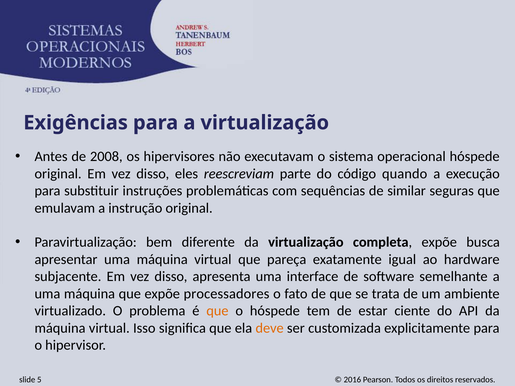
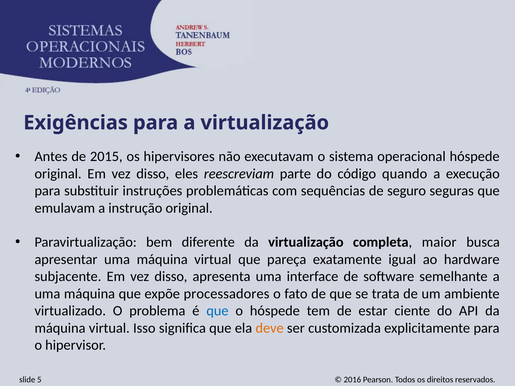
2008: 2008 -> 2015
similar: similar -> seguro
completa expõe: expõe -> maior
que at (217, 311) colour: orange -> blue
